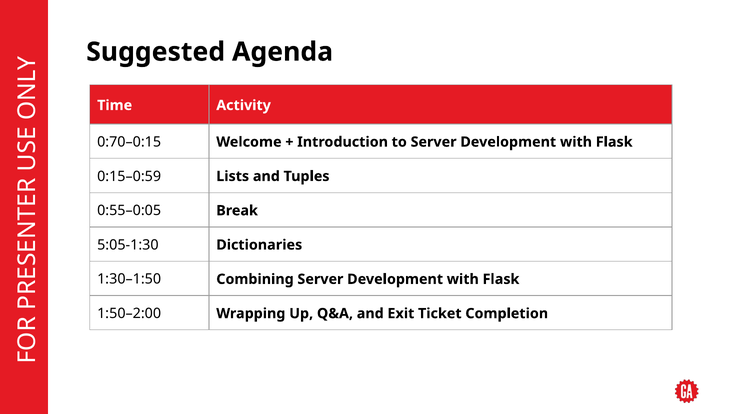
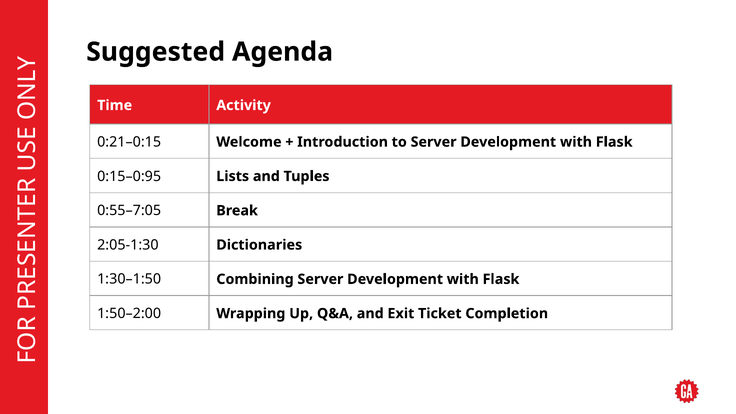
0:70–0:15: 0:70–0:15 -> 0:21–0:15
0:15–0:59: 0:15–0:59 -> 0:15–0:95
0:55–0:05: 0:55–0:05 -> 0:55–7:05
5:05-1:30: 5:05-1:30 -> 2:05-1:30
